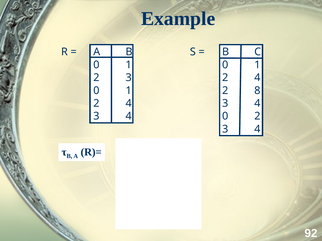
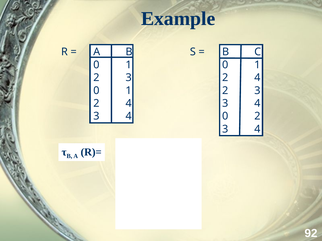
8 at (257, 91): 8 -> 3
